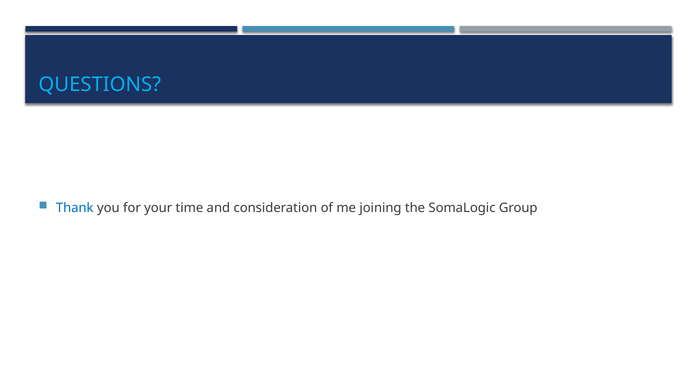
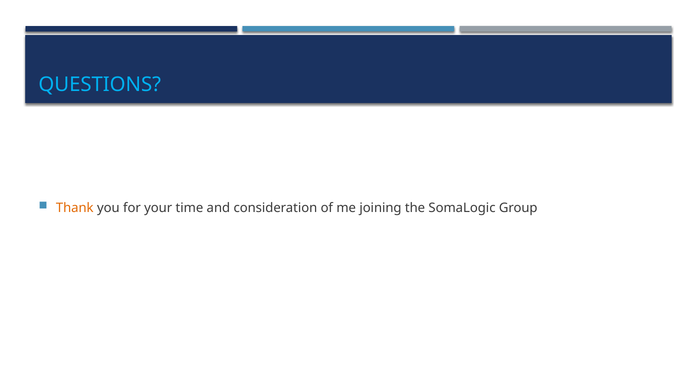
Thank colour: blue -> orange
